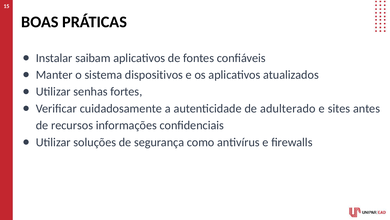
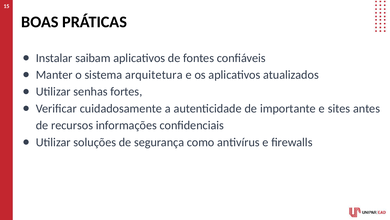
dispositivos: dispositivos -> arquitetura
adulterado: adulterado -> importante
